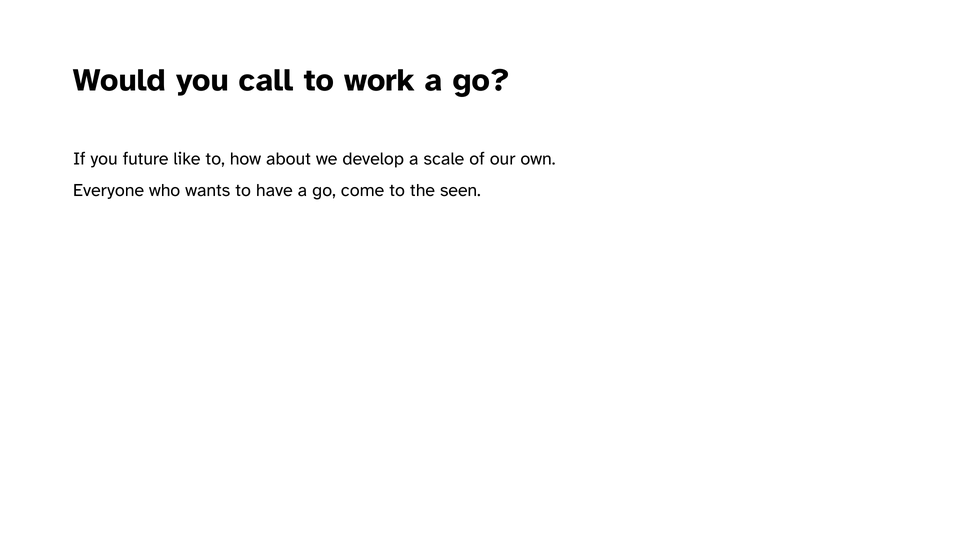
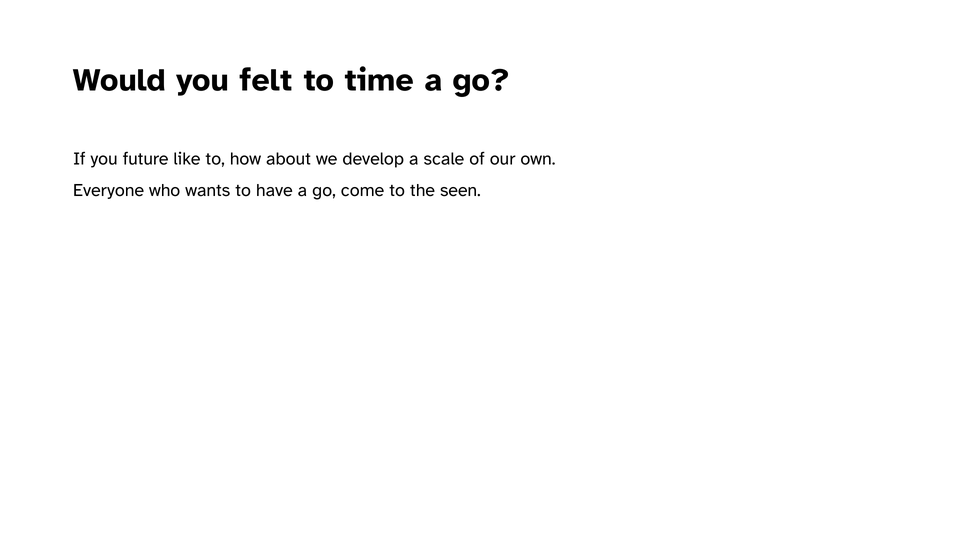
call: call -> felt
work: work -> time
